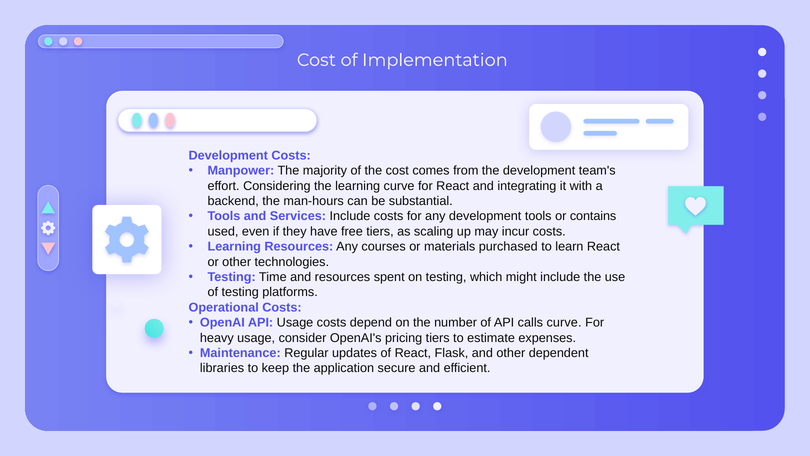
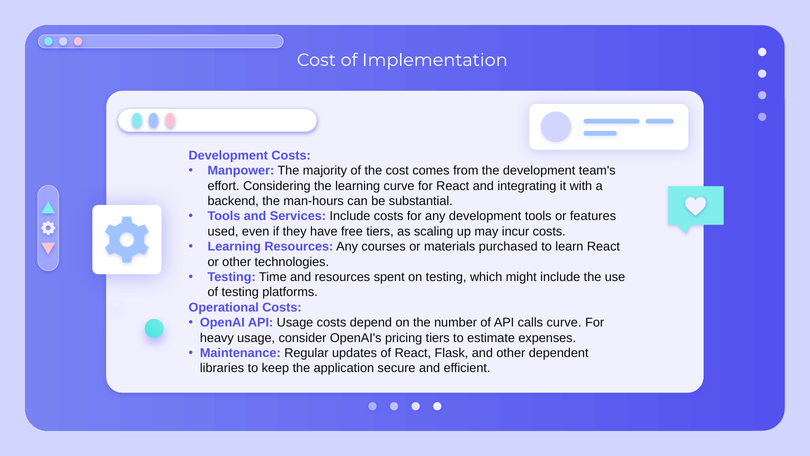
contains: contains -> features
